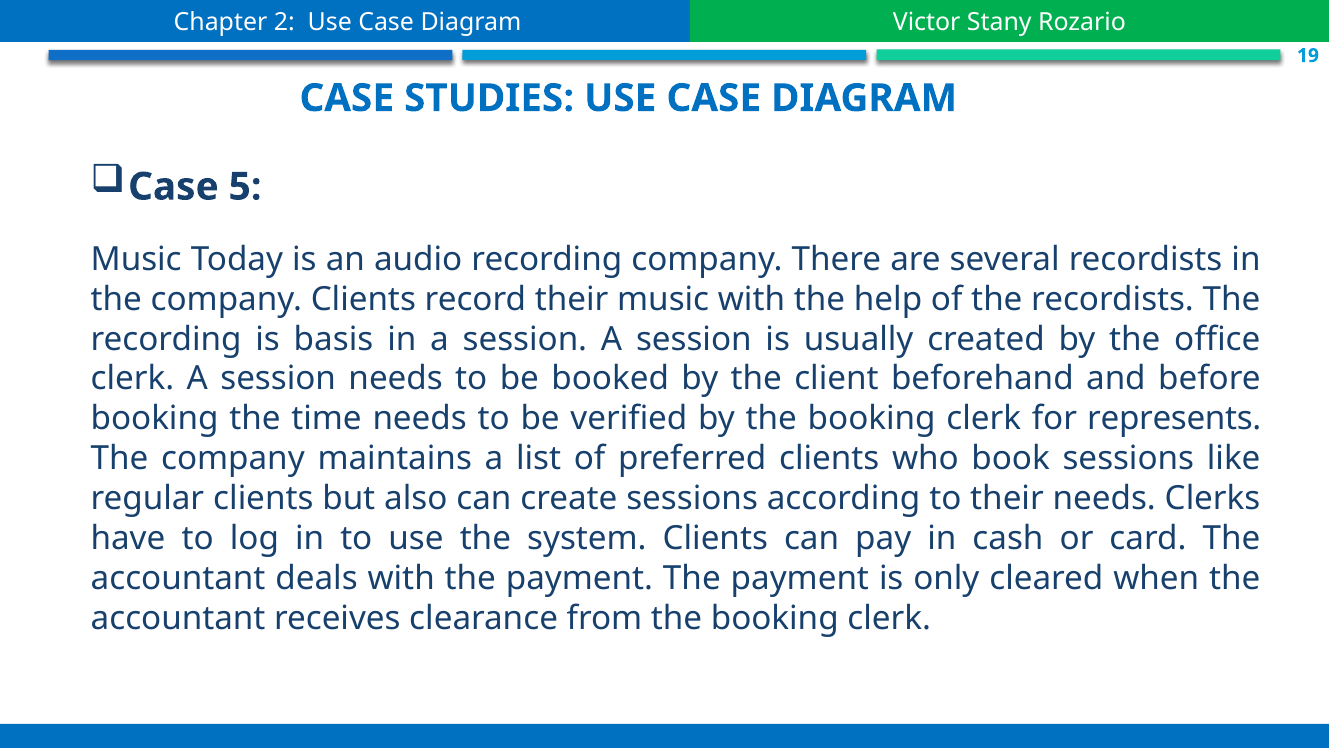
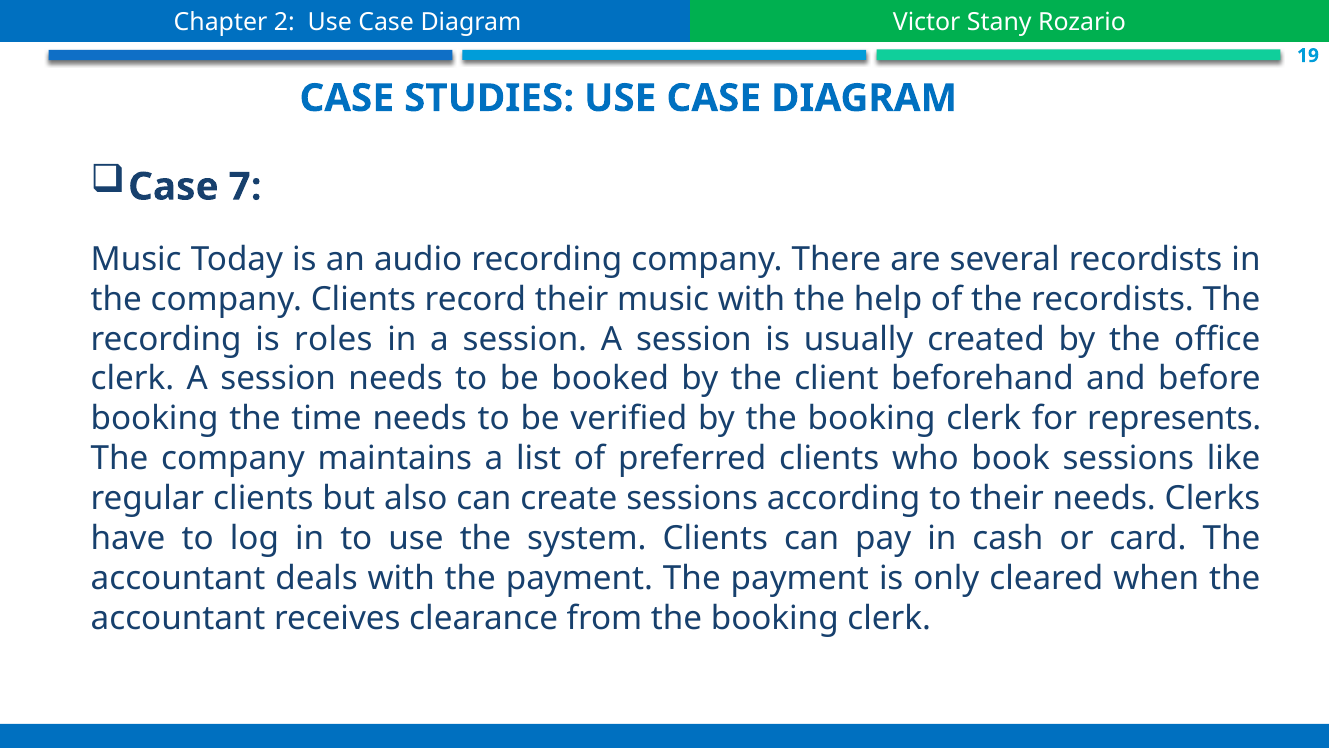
5: 5 -> 7
basis: basis -> roles
